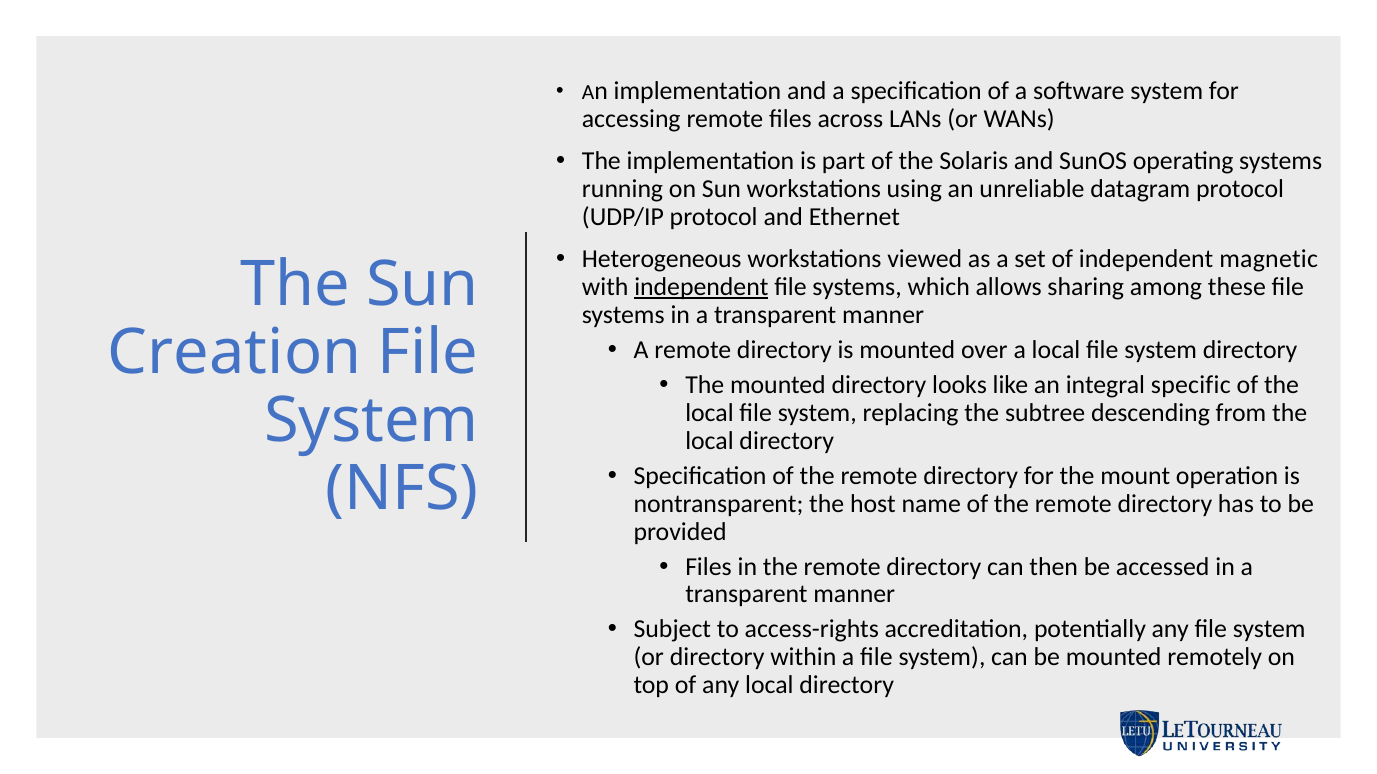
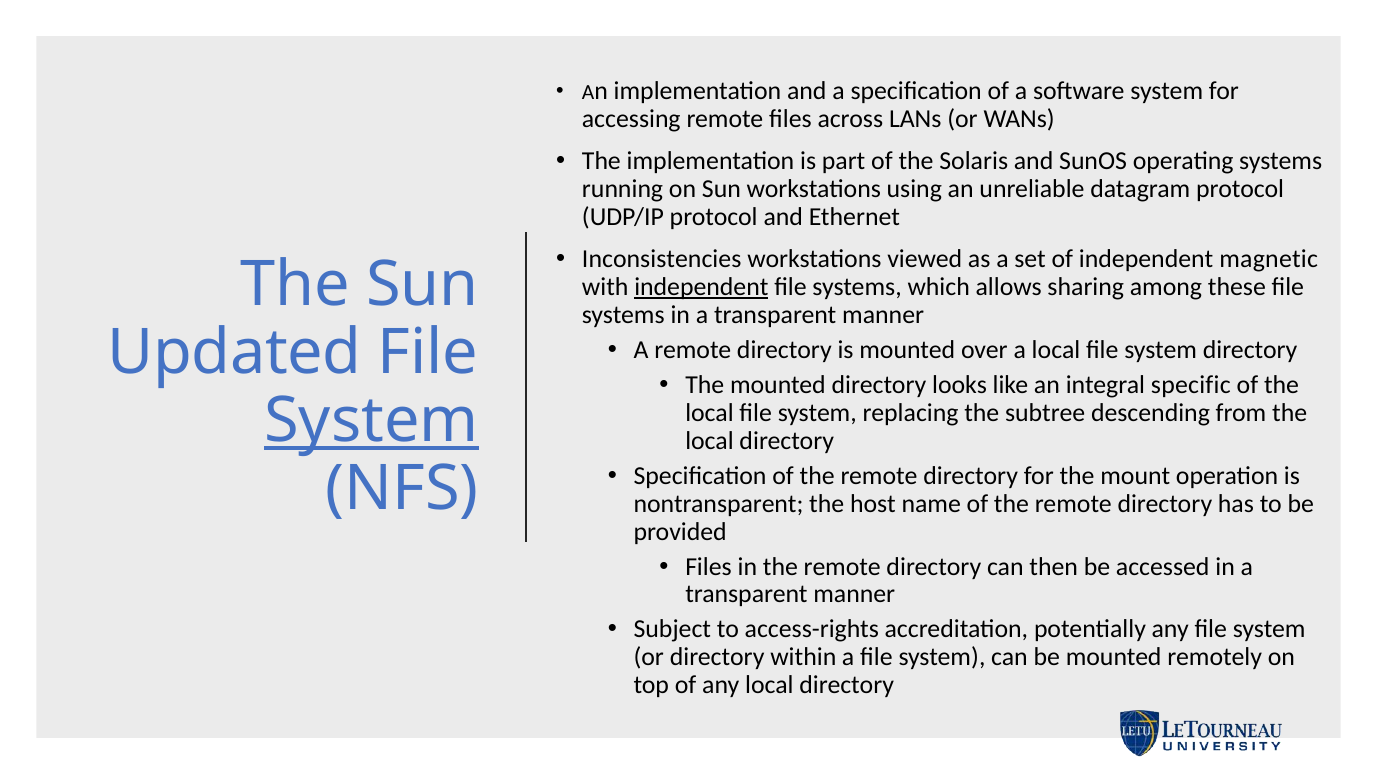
Heterogeneous: Heterogeneous -> Inconsistencies
Creation: Creation -> Updated
System at (371, 421) underline: none -> present
